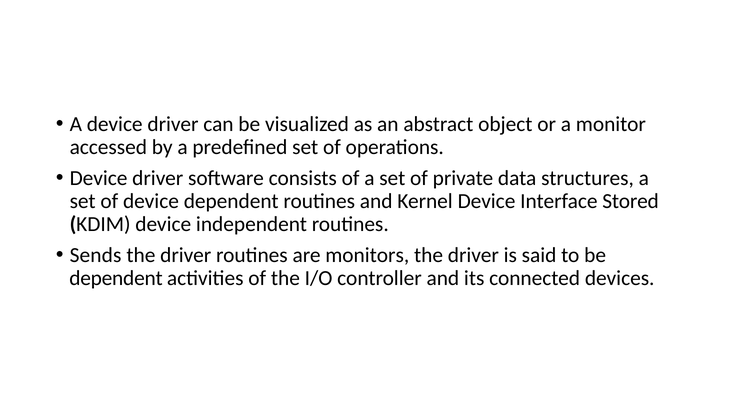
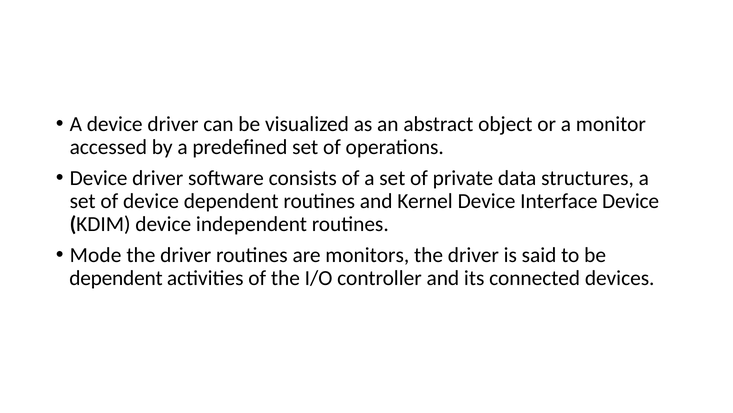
Interface Stored: Stored -> Device
Sends: Sends -> Mode
